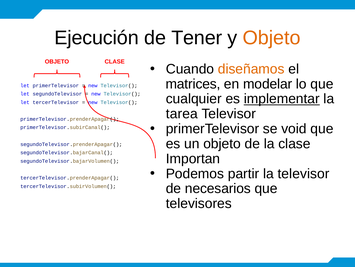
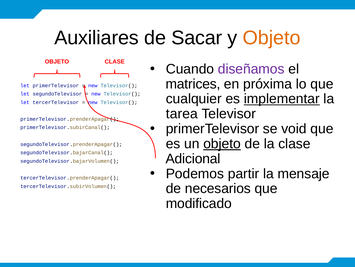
Ejecución: Ejecución -> Auxiliares
Tener: Tener -> Sacar
diseñamos colour: orange -> purple
modelar: modelar -> próxima
objeto at (222, 143) underline: none -> present
Importan: Importan -> Adicional
la televisor: televisor -> mensaje
televisores: televisores -> modificado
